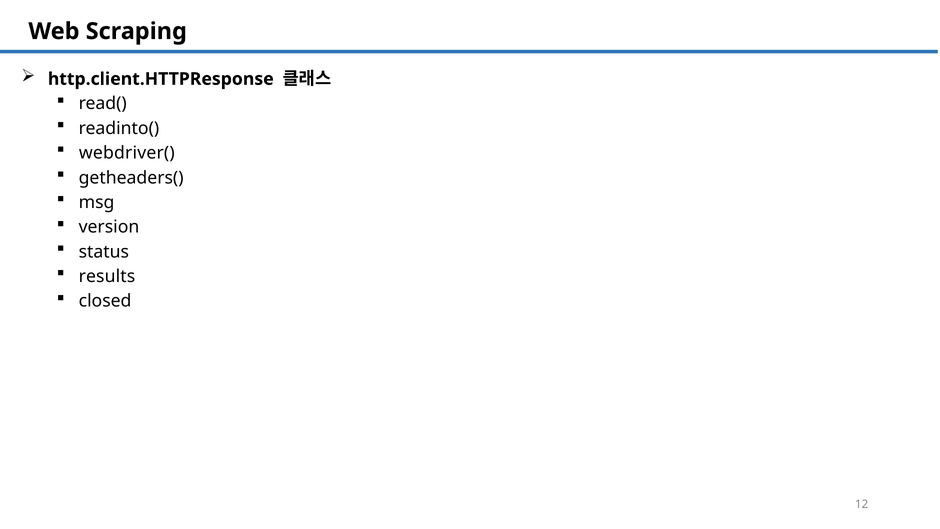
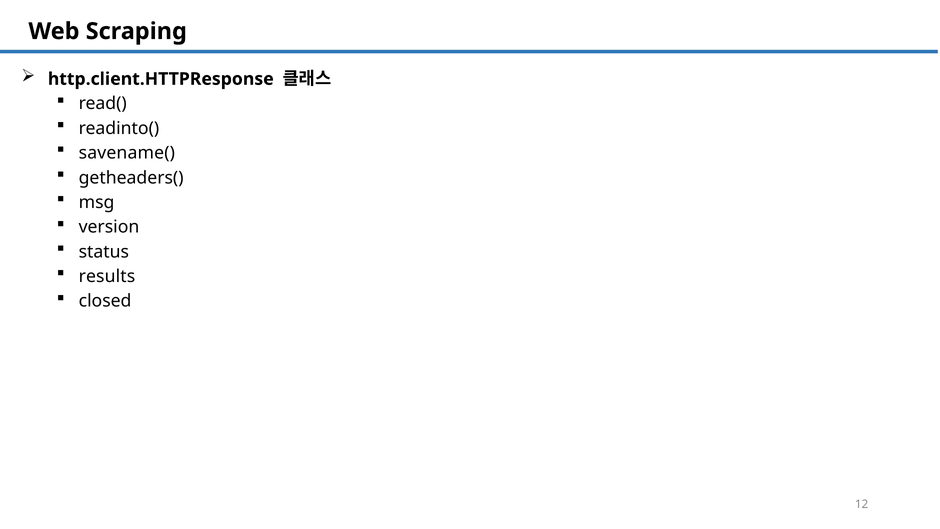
webdriver(: webdriver( -> savename(
